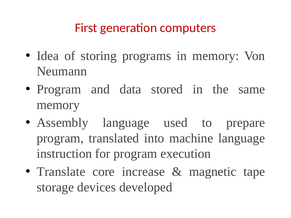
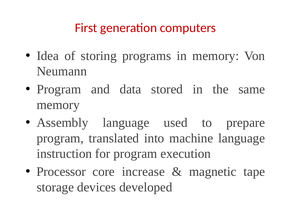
Translate: Translate -> Processor
